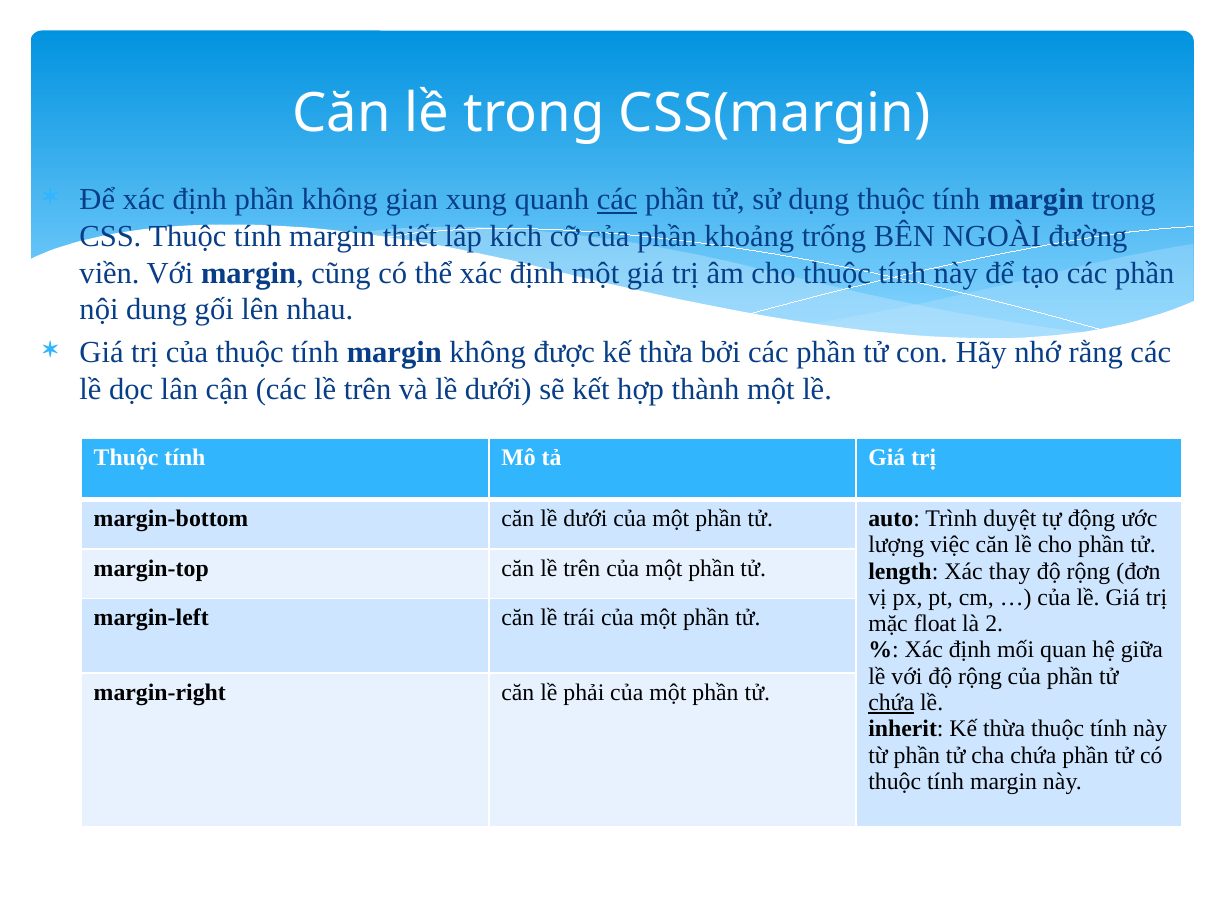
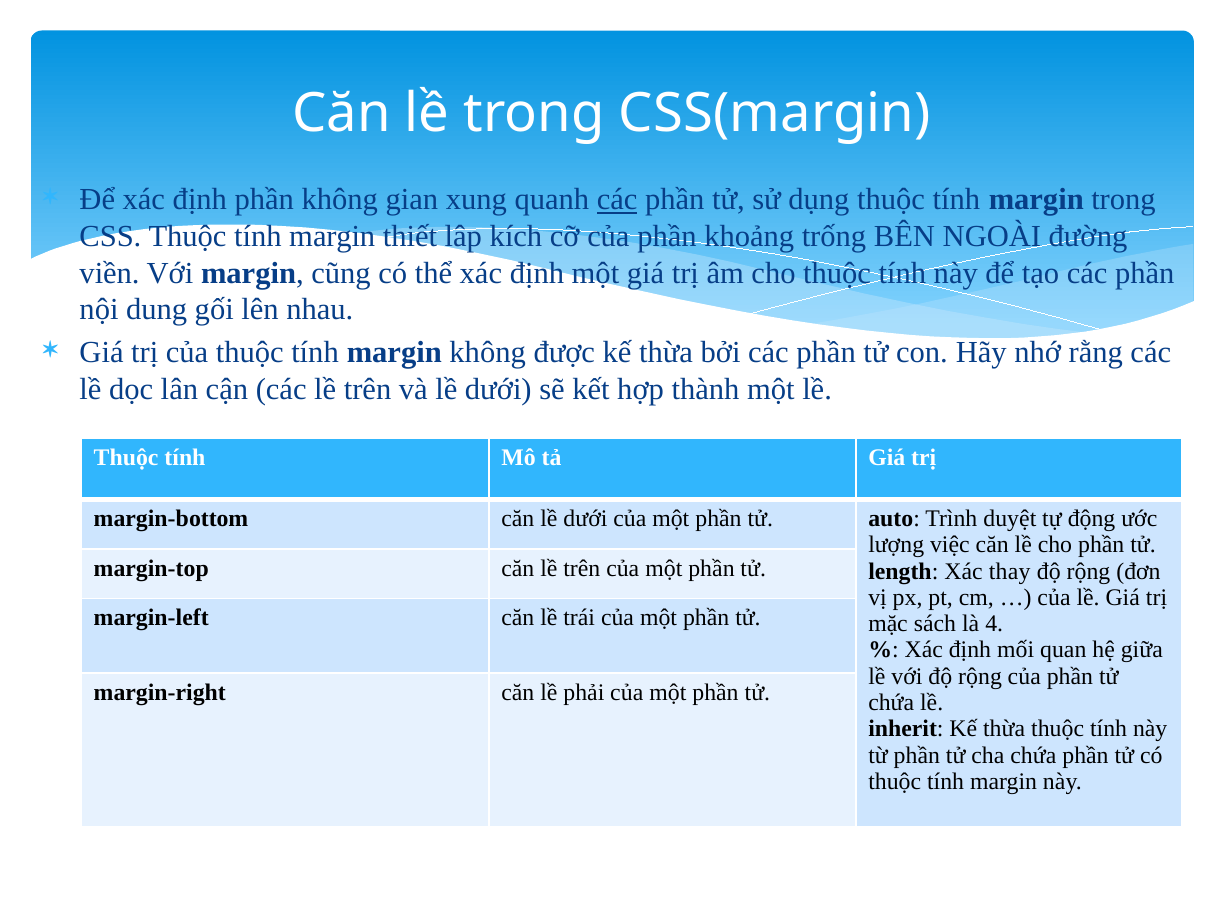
float: float -> sách
2: 2 -> 4
chứa at (891, 703) underline: present -> none
